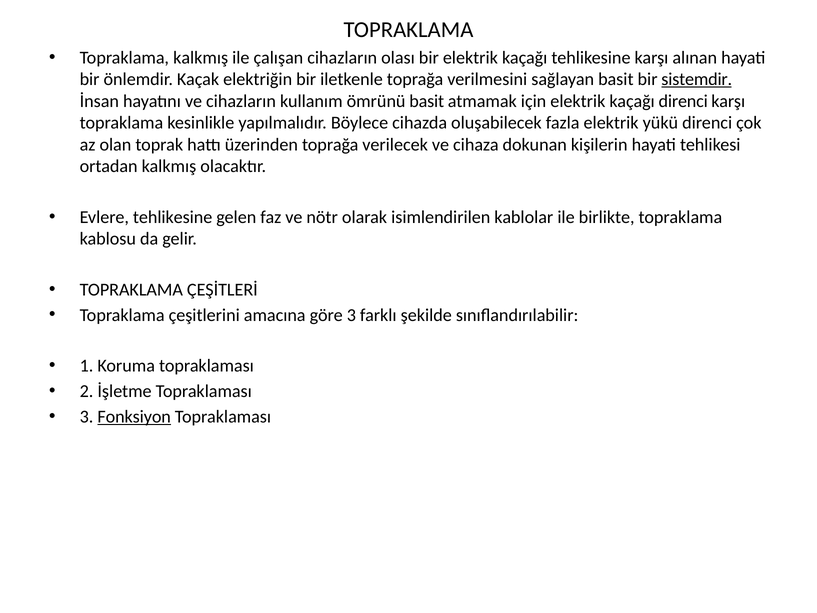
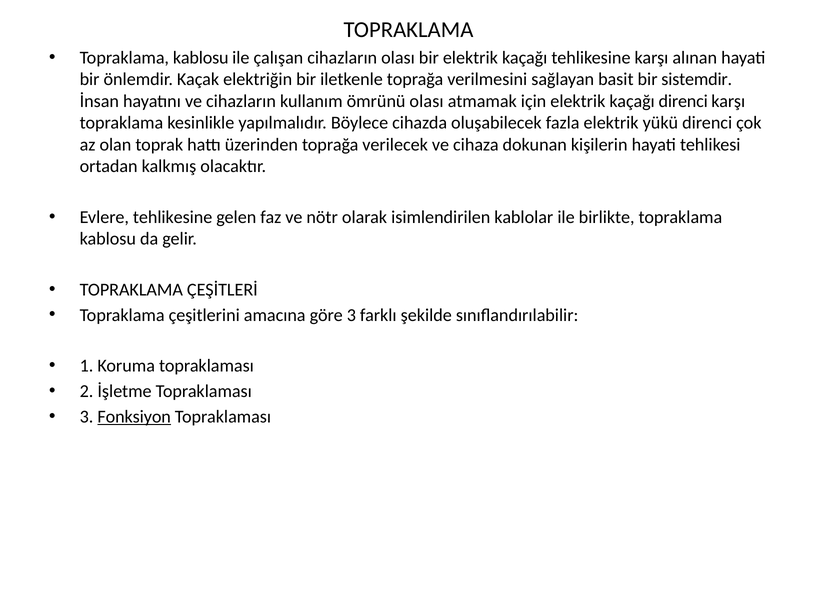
kalkmış at (201, 58): kalkmış -> kablosu
sistemdir underline: present -> none
ömrünü basit: basit -> olası
